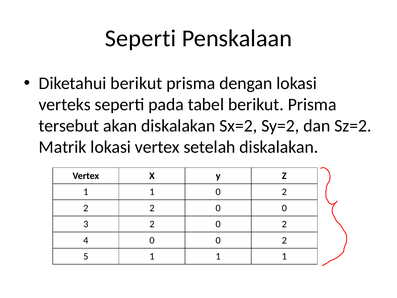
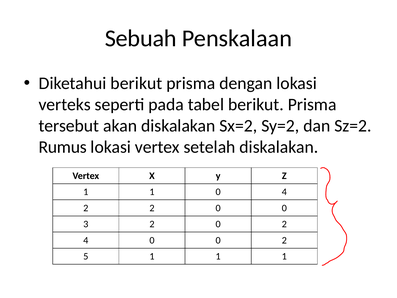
Seperti at (140, 38): Seperti -> Sebuah
Matrik: Matrik -> Rumus
1 0 2: 2 -> 4
